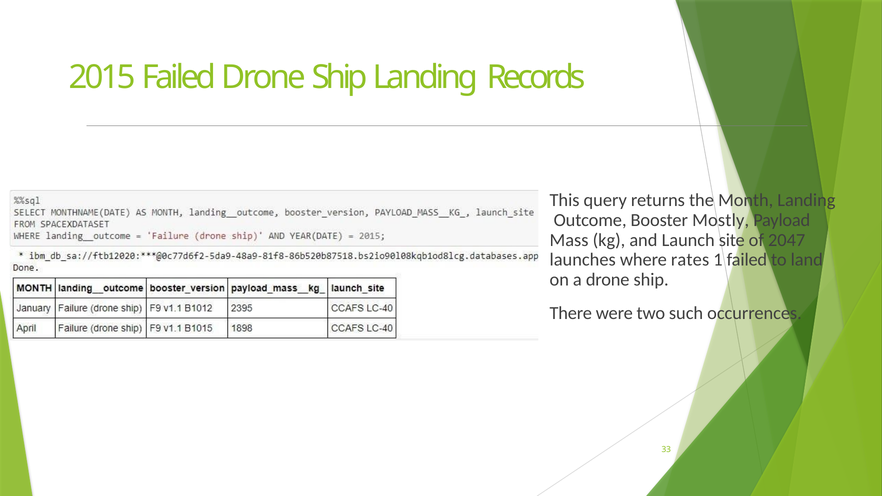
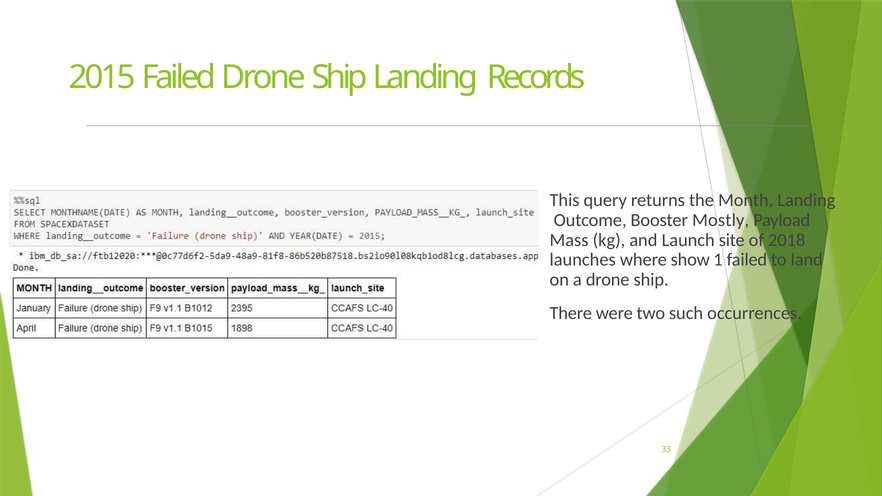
2047: 2047 -> 2018
rates: rates -> show
